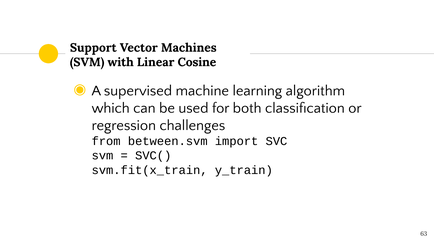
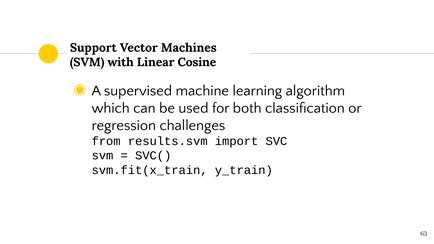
between.svm: between.svm -> results.svm
